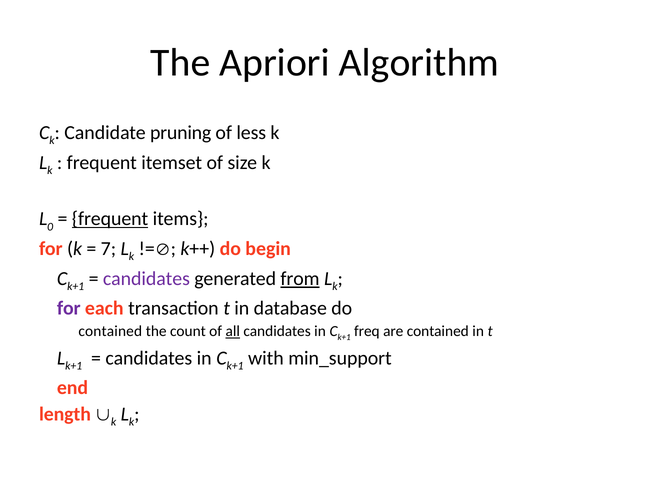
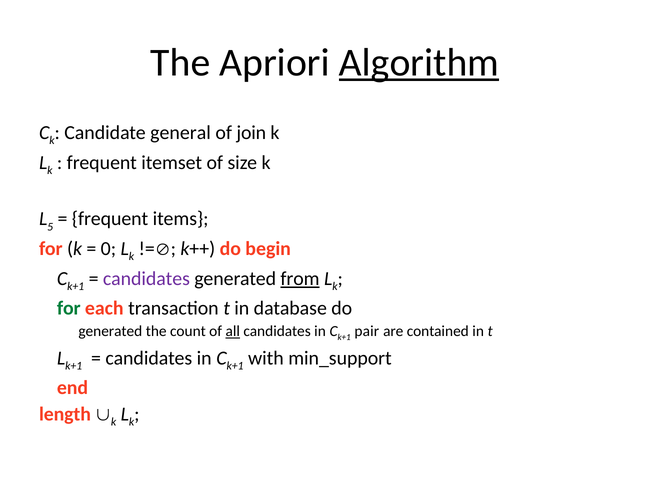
Algorithm underline: none -> present
pruning: pruning -> general
less: less -> join
0: 0 -> 5
frequent at (110, 219) underline: present -> none
7: 7 -> 0
for at (69, 309) colour: purple -> green
contained at (110, 332): contained -> generated
freq: freq -> pair
